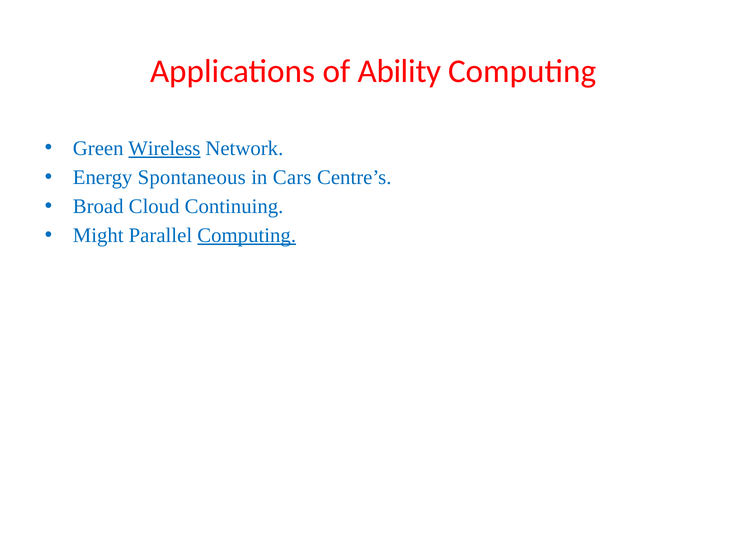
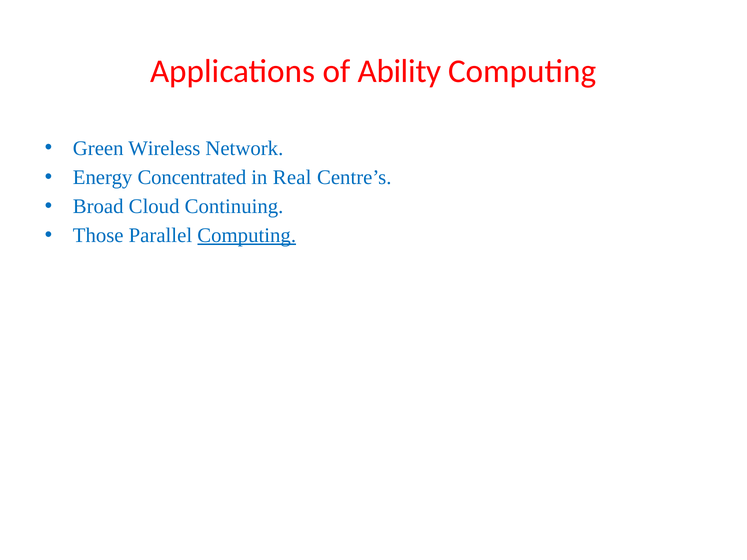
Wireless underline: present -> none
Spontaneous: Spontaneous -> Concentrated
Cars: Cars -> Real
Might: Might -> Those
